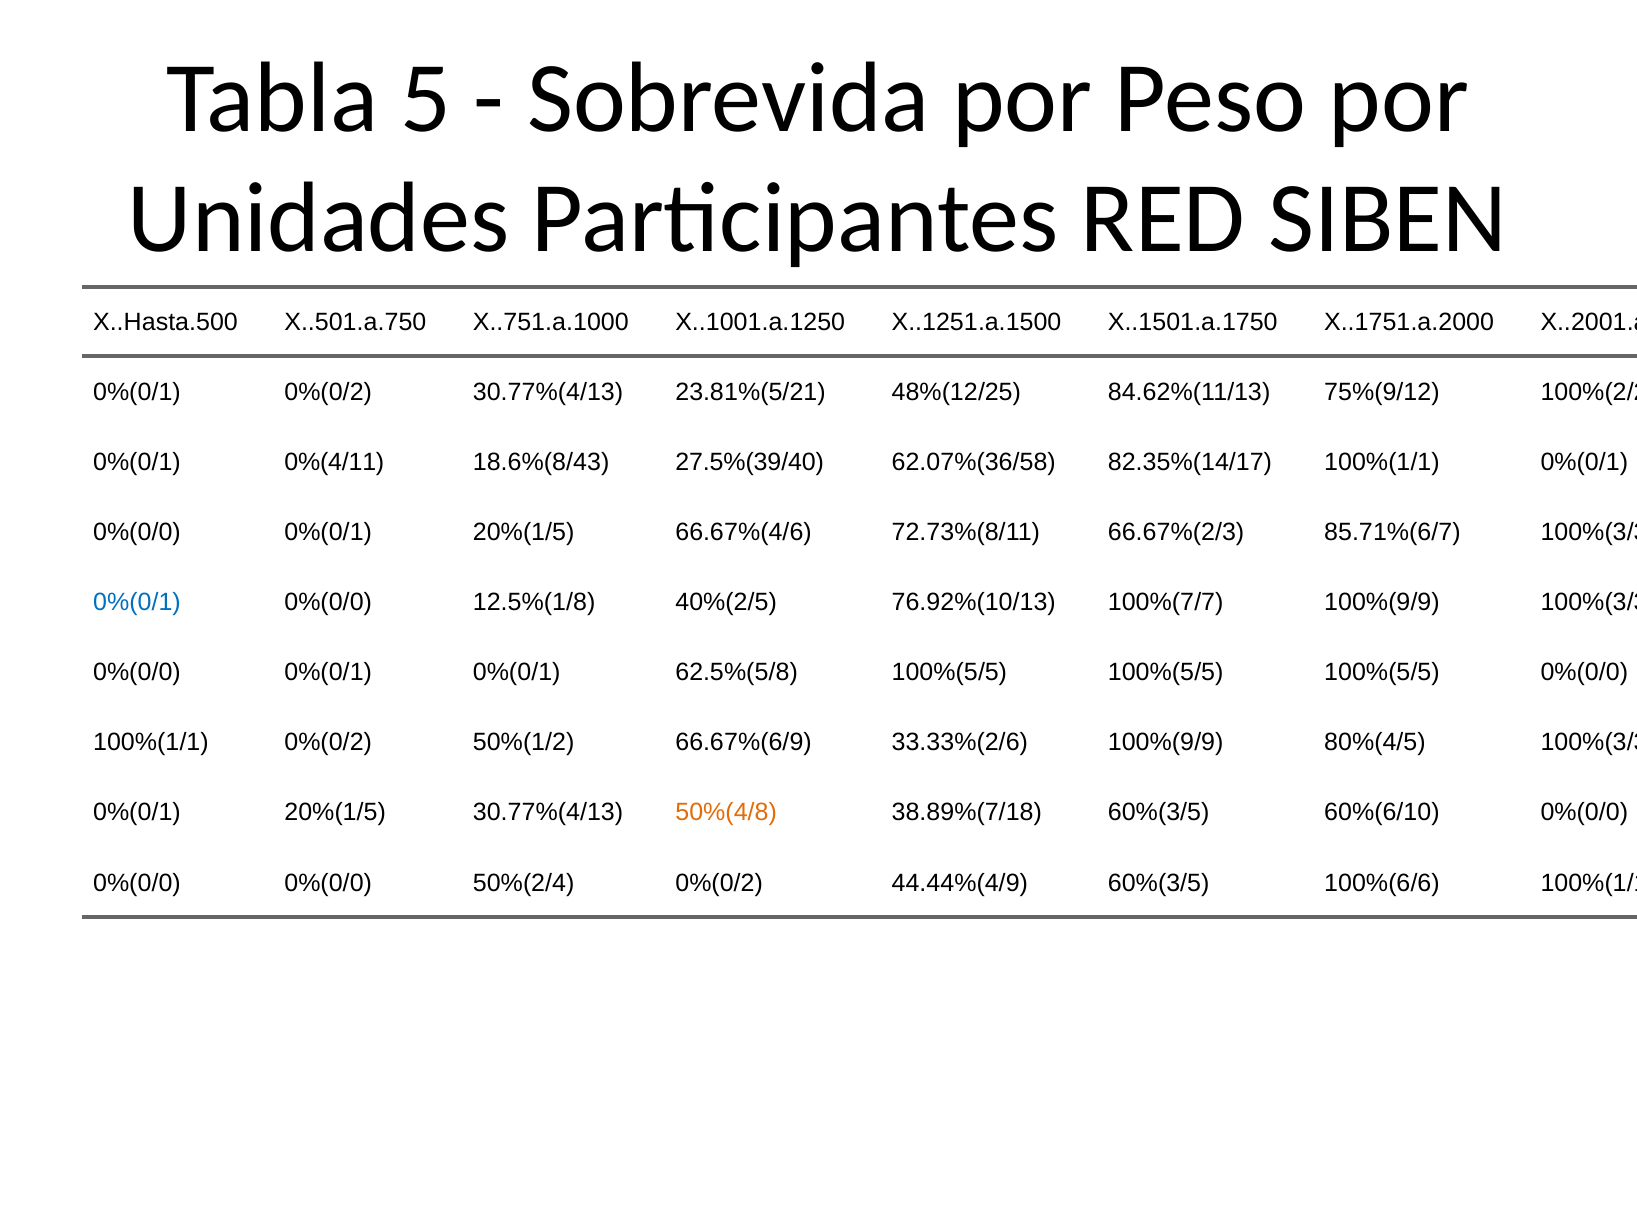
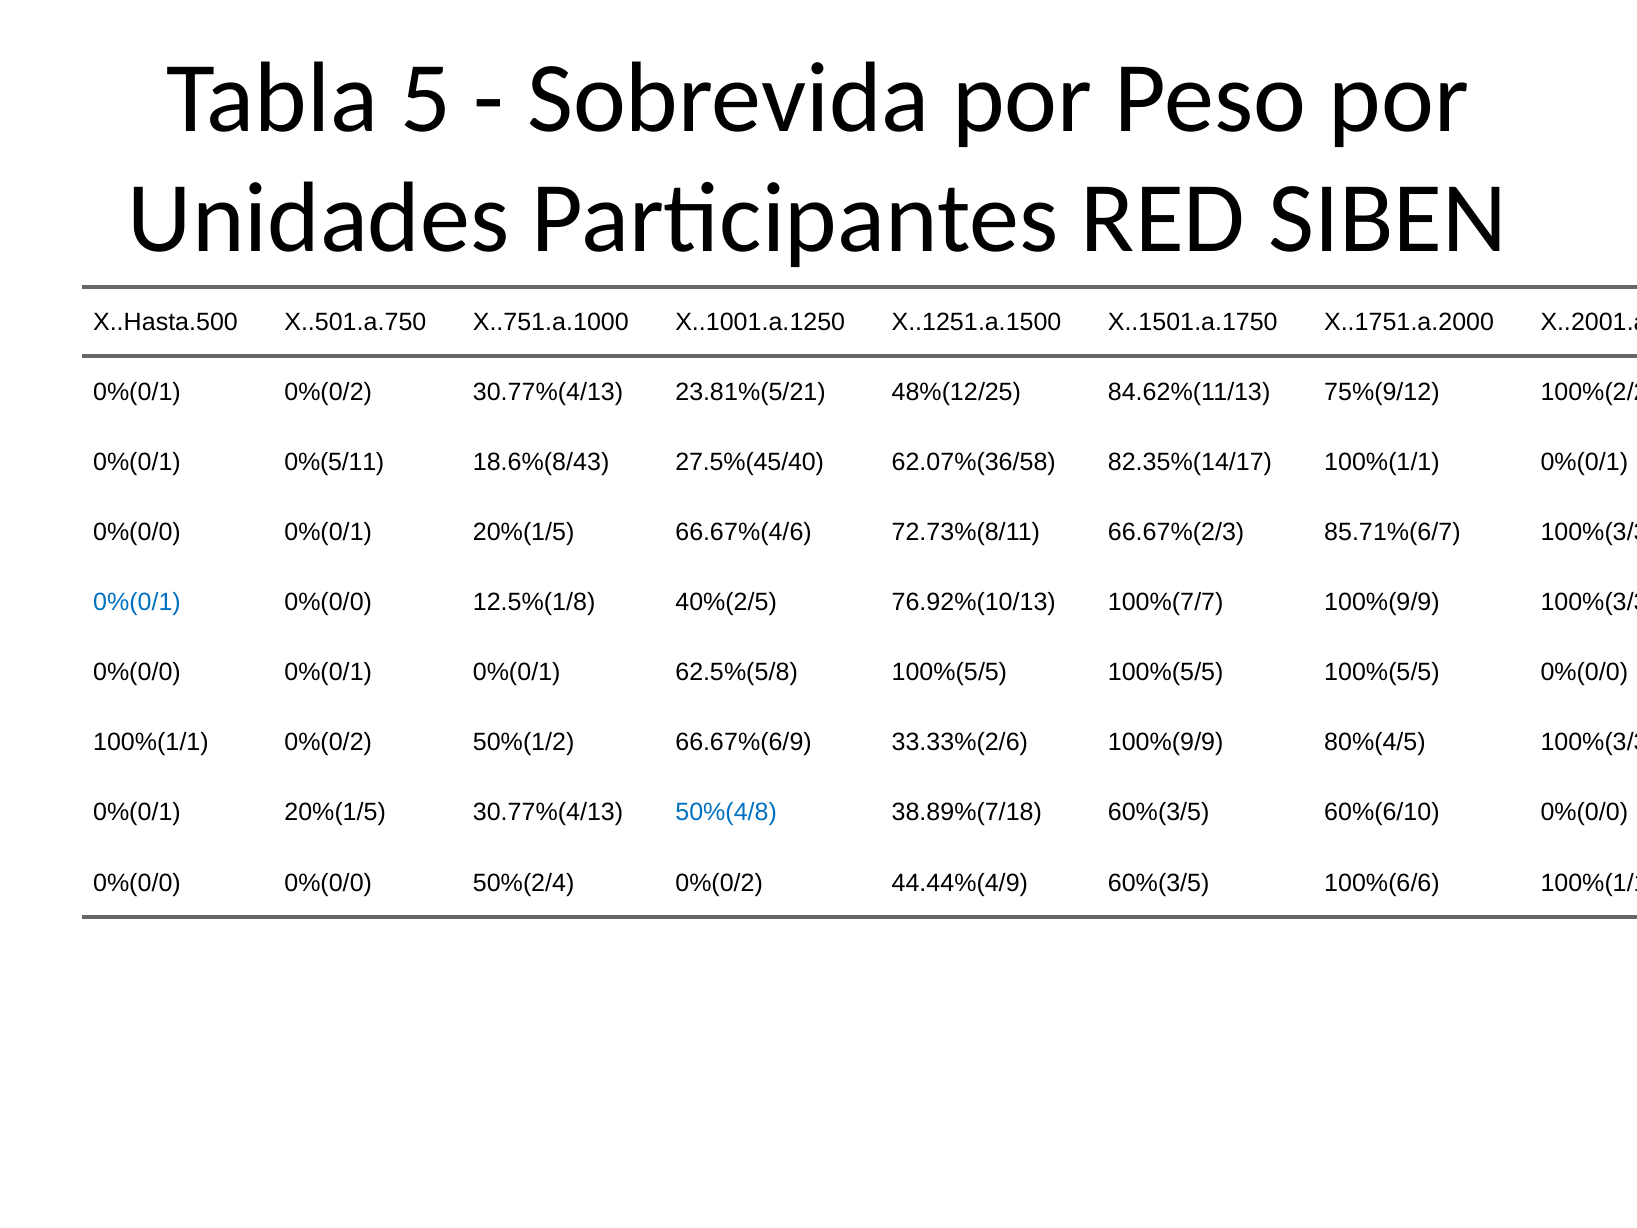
0%(4/11: 0%(4/11 -> 0%(5/11
27.5%(39/40: 27.5%(39/40 -> 27.5%(45/40
50%(4/8 colour: orange -> blue
